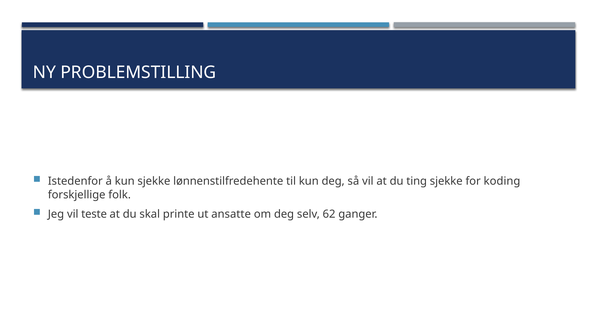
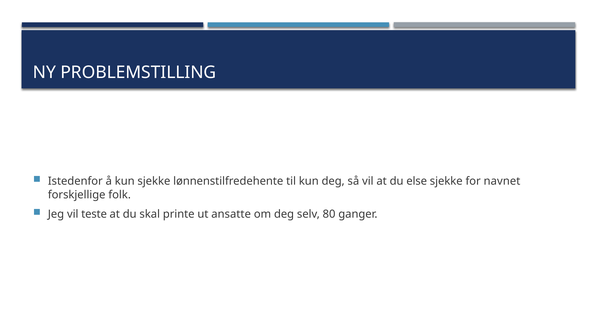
ting: ting -> else
koding: koding -> navnet
62: 62 -> 80
